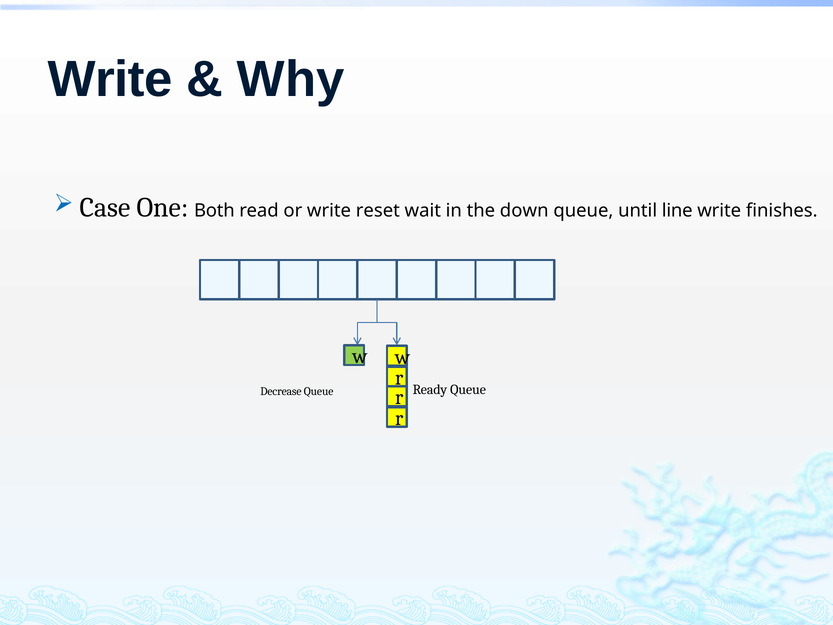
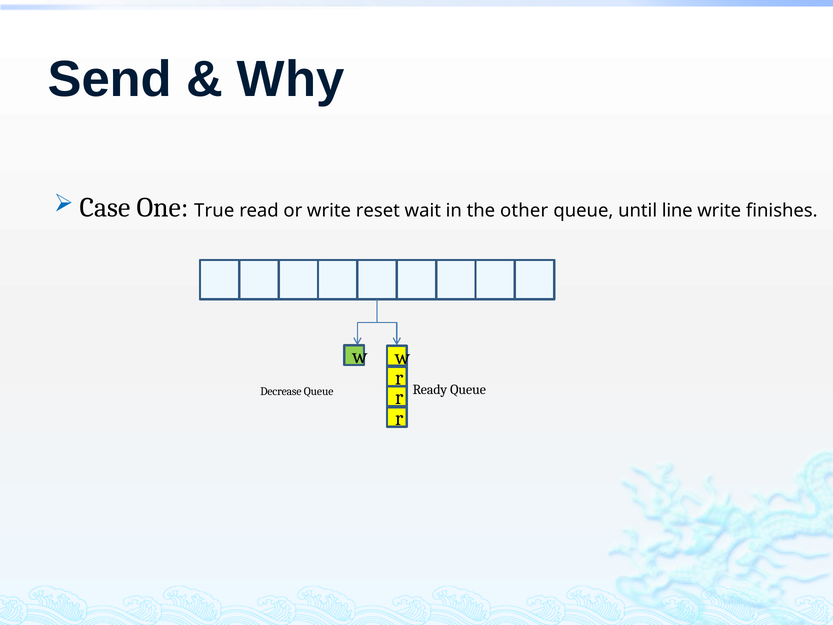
Write at (110, 79): Write -> Send
Both: Both -> True
down: down -> other
